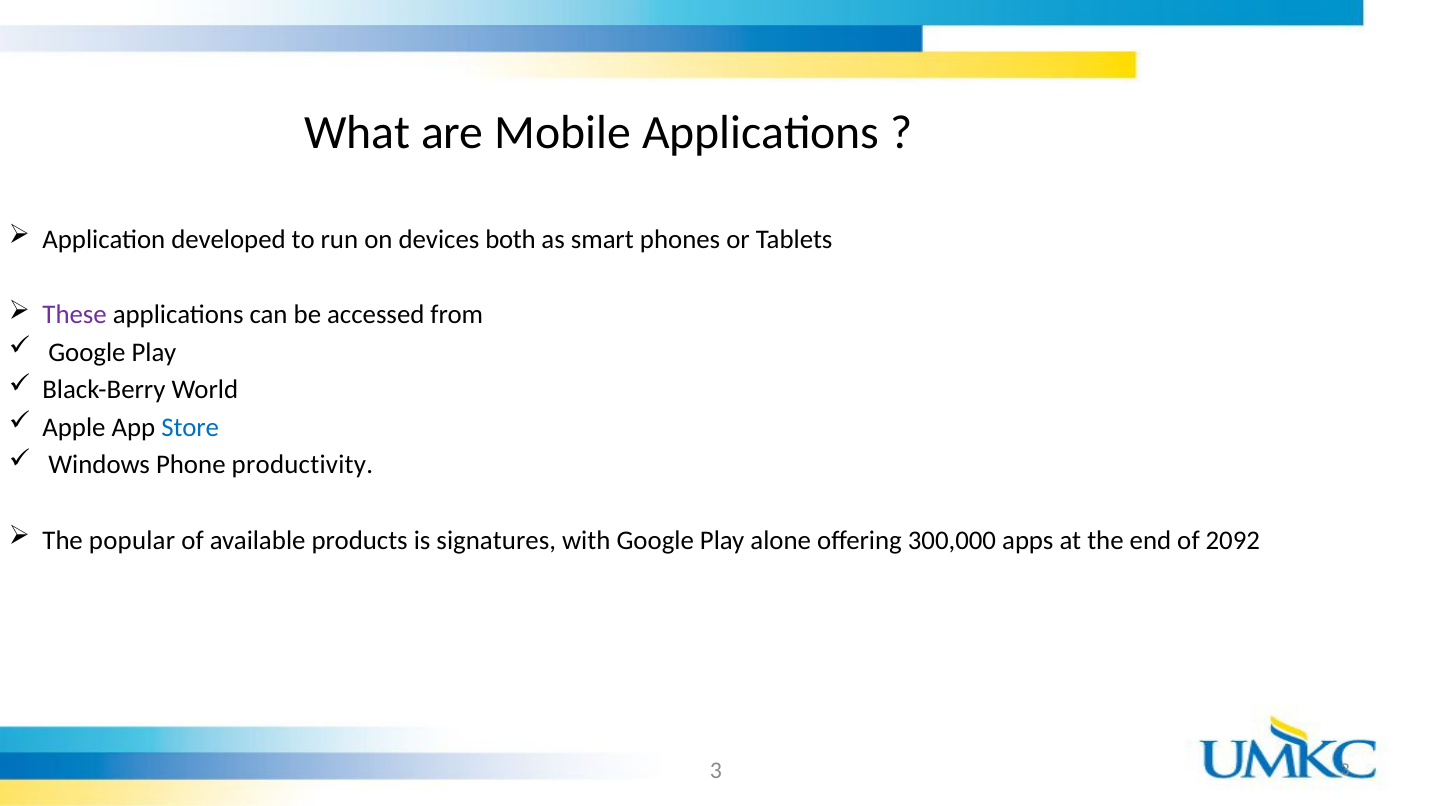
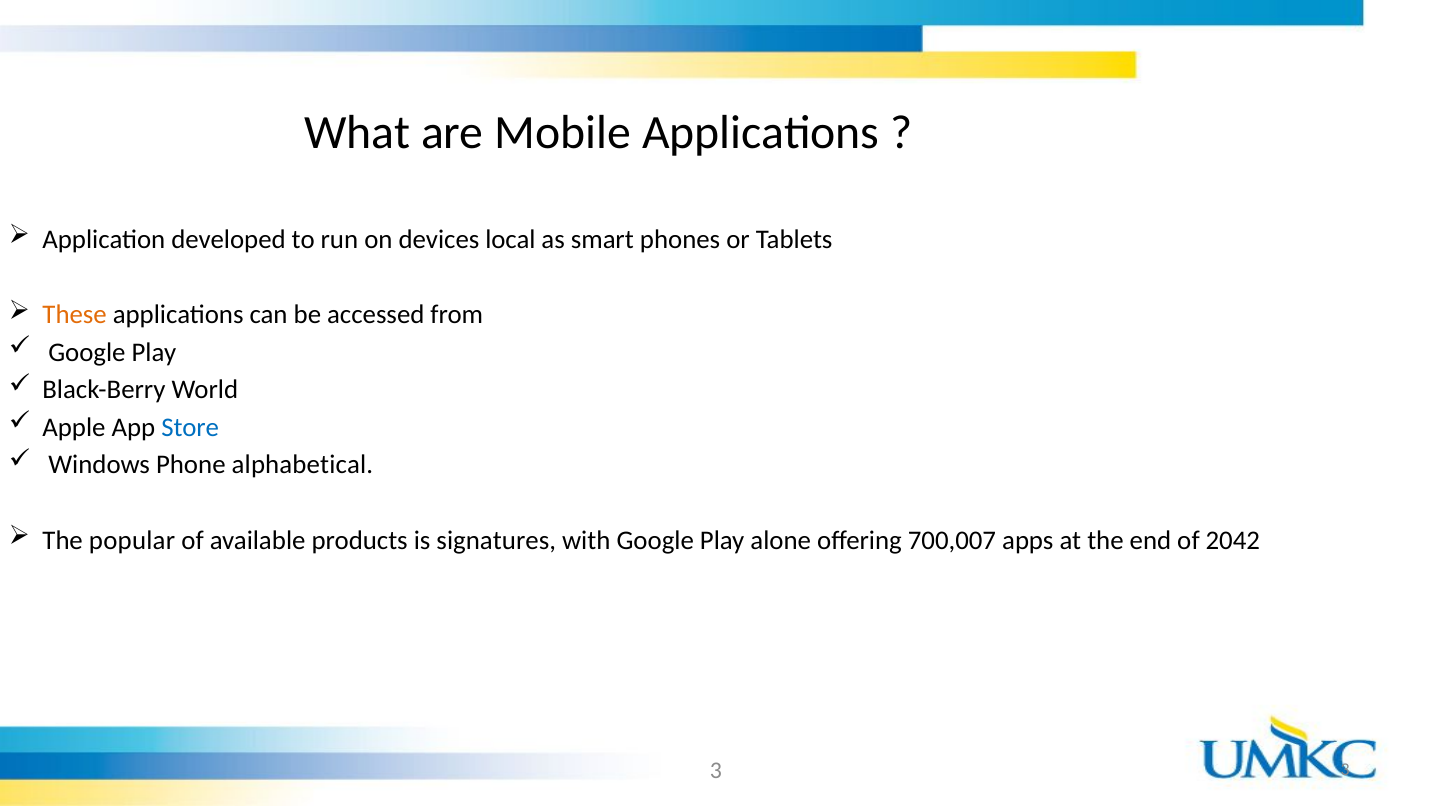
both: both -> local
These colour: purple -> orange
productivity: productivity -> alphabetical
300,000: 300,000 -> 700,007
2092: 2092 -> 2042
